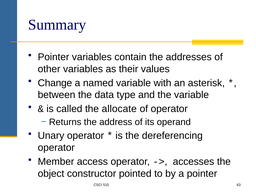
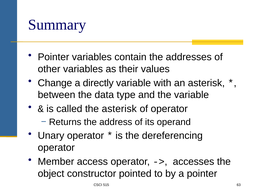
named: named -> directly
the allocate: allocate -> asterisk
